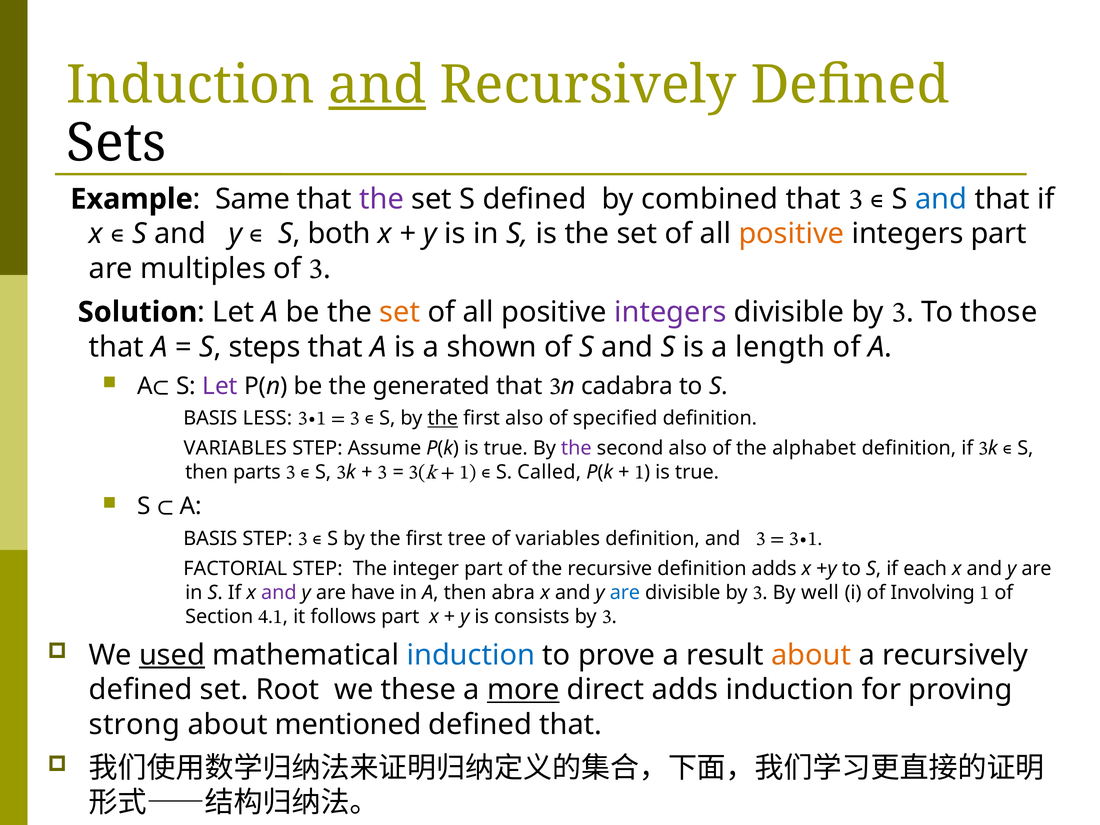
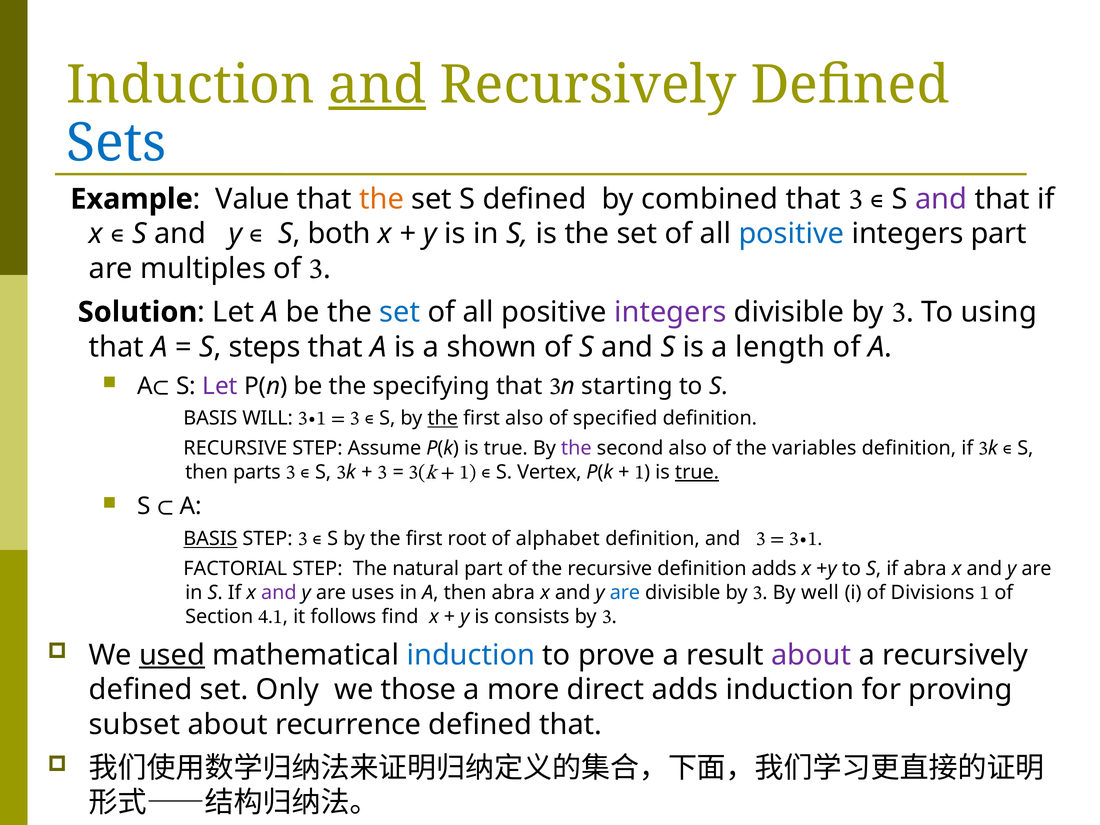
Sets colour: black -> blue
and at (941, 199) colour: blue -> purple
Same: Same -> Value
the at (382, 199) colour: purple -> orange
positive at (791, 234) colour: orange -> blue
those: those -> using
set at (400, 312) colour: orange -> blue
generated: generated -> specifying
cadabra: cadabra -> starting
LESS: LESS -> WILL
VARIABLES at (235, 448): VARIABLES -> RECURSIVE
alphabet: alphabet -> variables
Called: Called -> Vertex
true at (697, 472) underline: none -> present
BASIS at (210, 539) underline: none -> present
tree: tree -> root
of variables: variables -> alphabet
integer: integer -> natural
if each: each -> abra
have: have -> uses
Involving: Involving -> Divisions
follows part: part -> find
about at (811, 655) colour: orange -> purple
Root: Root -> Only
these: these -> those
more underline: present -> none
strong: strong -> subset
mentioned: mentioned -> recurrence
